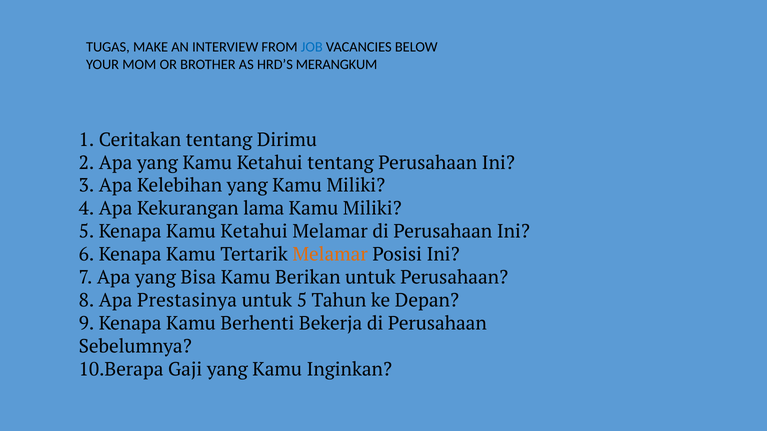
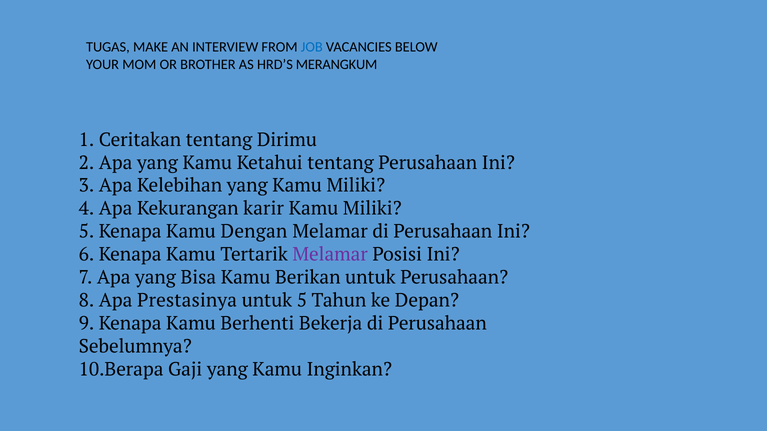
lama: lama -> karir
Kenapa Kamu Ketahui: Ketahui -> Dengan
Melamar at (330, 255) colour: orange -> purple
